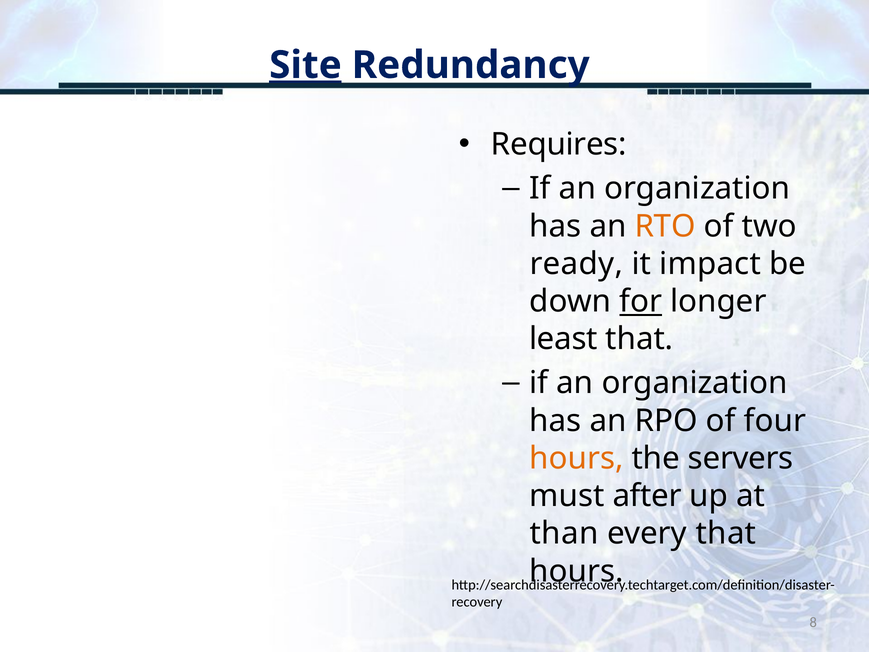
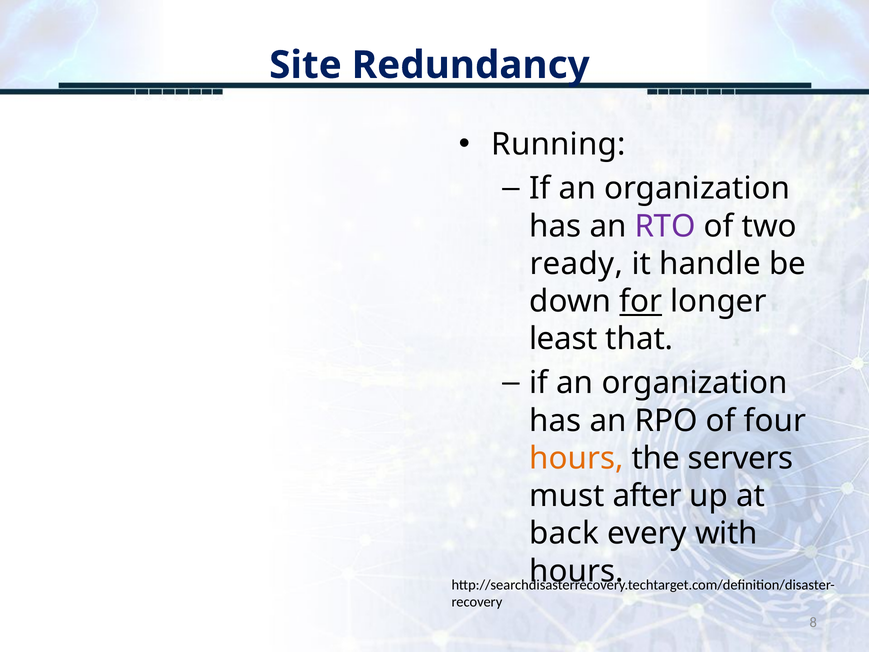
Site underline: present -> none
Requires: Requires -> Running
RTO colour: orange -> purple
impact: impact -> handle
than: than -> back
every that: that -> with
